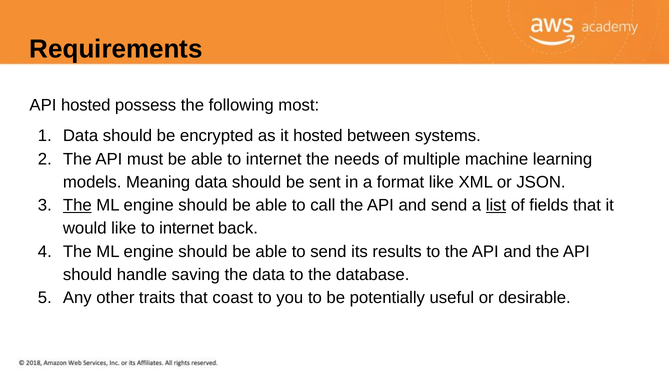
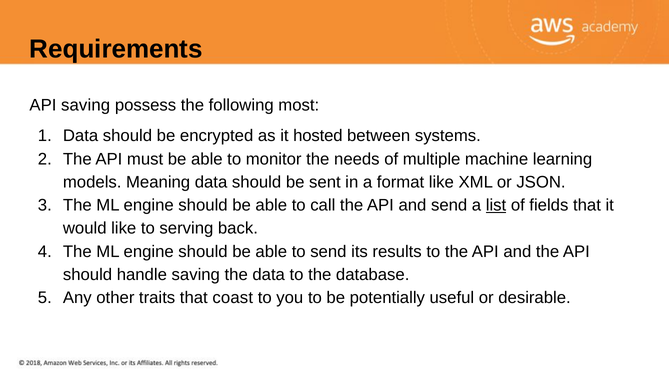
API hosted: hosted -> saving
able to internet: internet -> monitor
The at (77, 205) underline: present -> none
like to internet: internet -> serving
